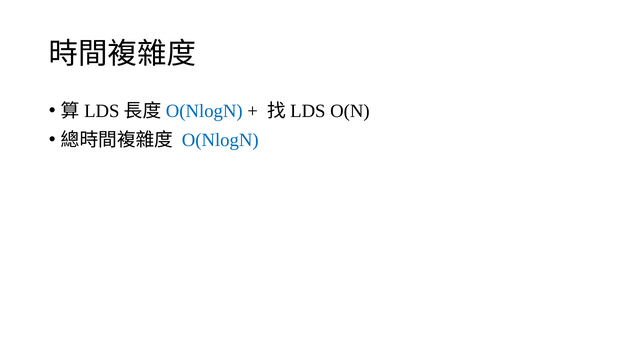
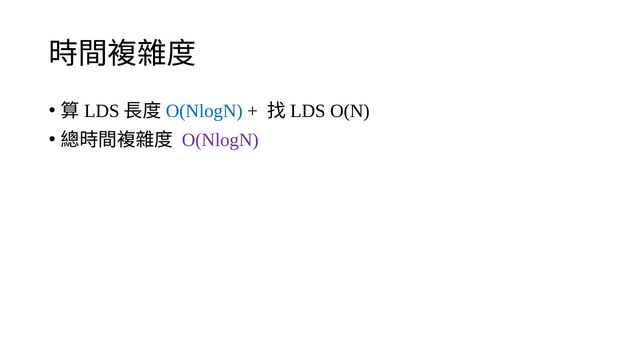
O(NlogN at (220, 140) colour: blue -> purple
